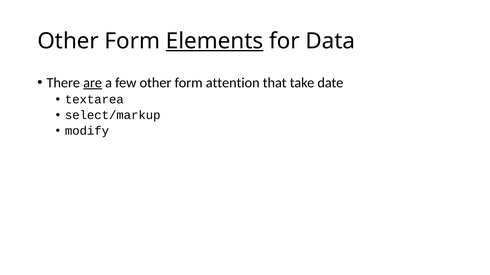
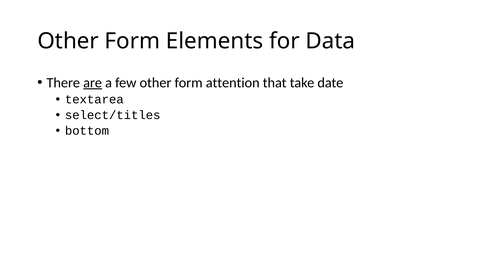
Elements underline: present -> none
select/markup: select/markup -> select/titles
modify: modify -> bottom
